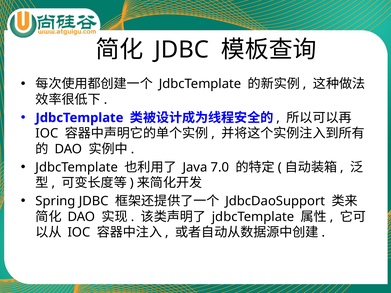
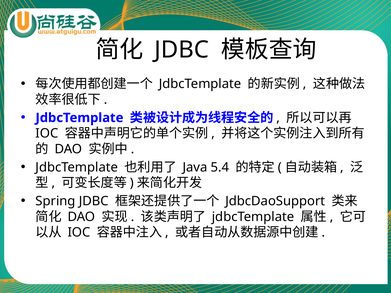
7.0: 7.0 -> 5.4
